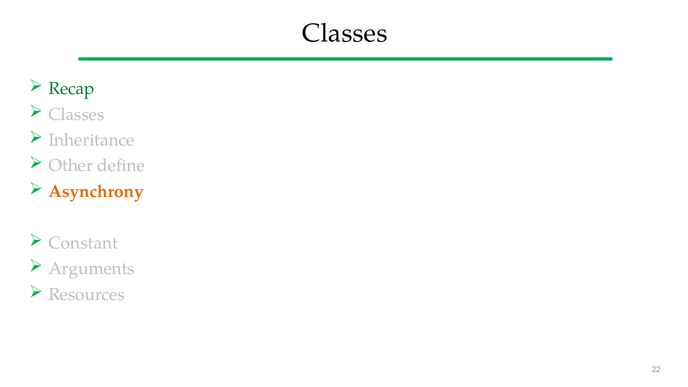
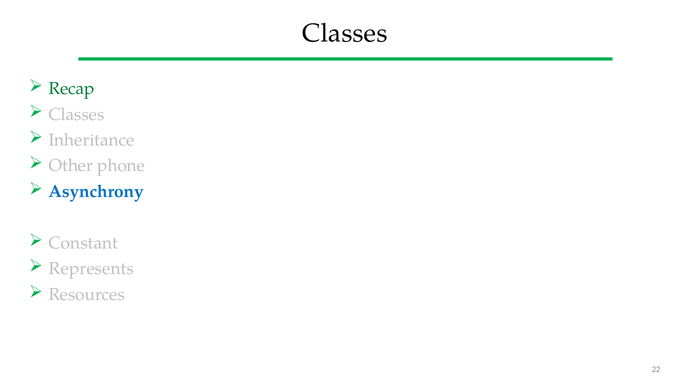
define: define -> phone
Asynchrony colour: orange -> blue
Arguments: Arguments -> Represents
